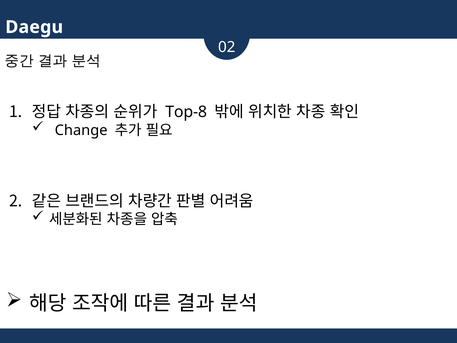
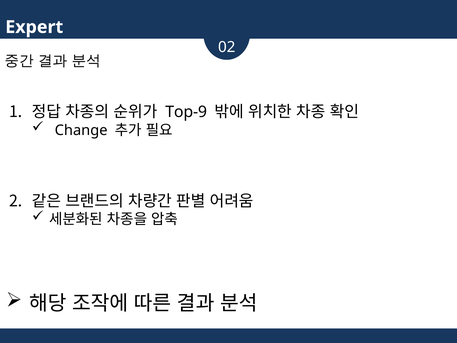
Daegu: Daegu -> Expert
Top-8: Top-8 -> Top-9
